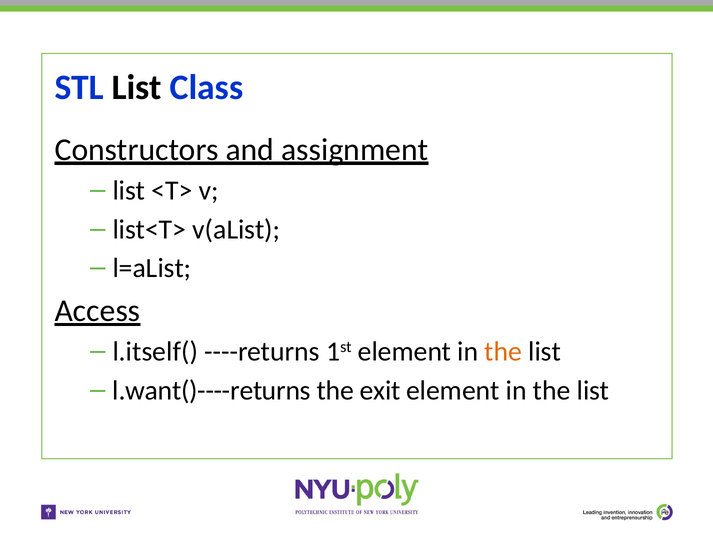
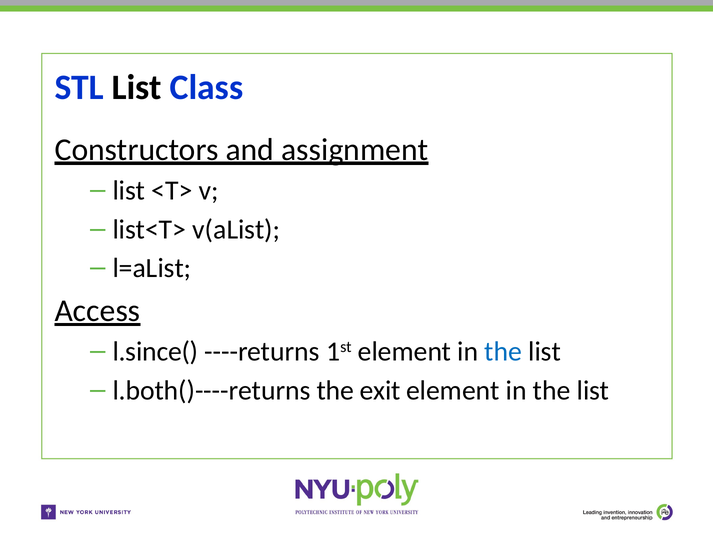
l.itself(: l.itself( -> l.since(
the at (503, 351) colour: orange -> blue
l.want()----returns: l.want()----returns -> l.both()----returns
